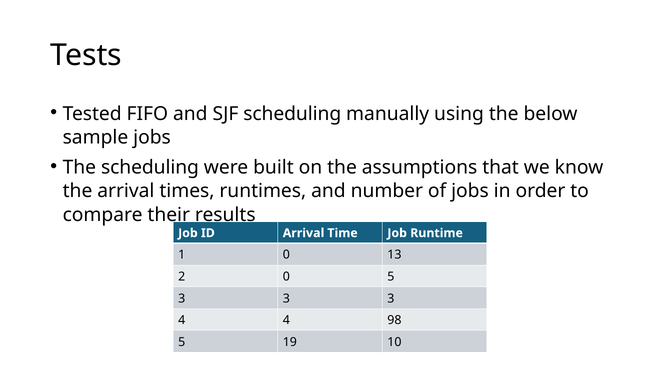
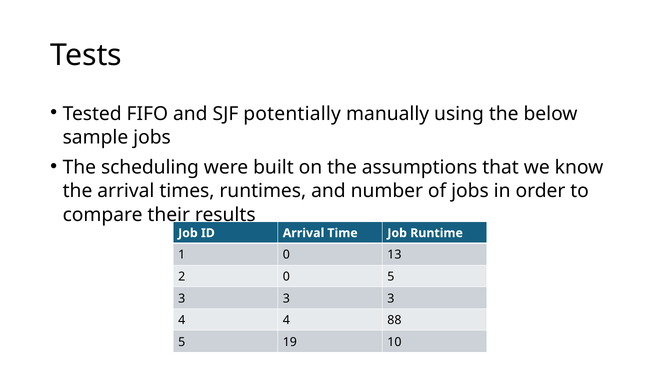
SJF scheduling: scheduling -> potentially
98: 98 -> 88
